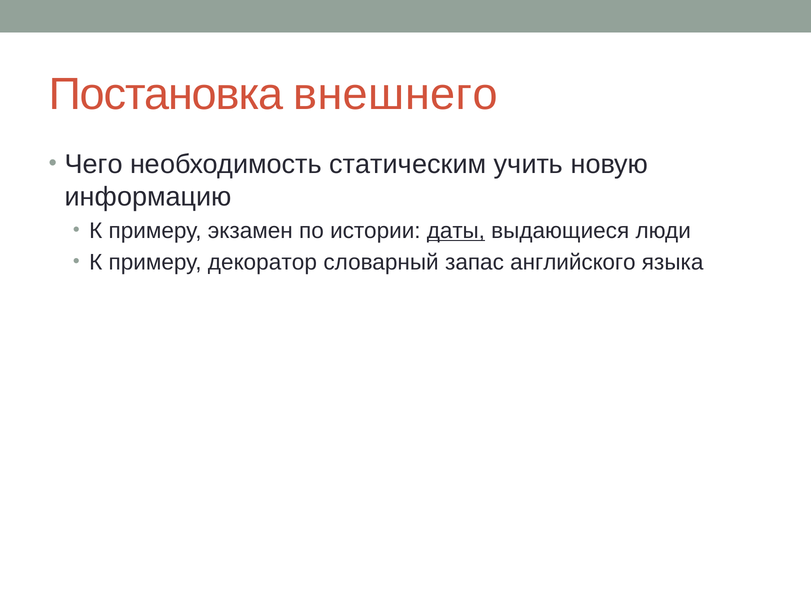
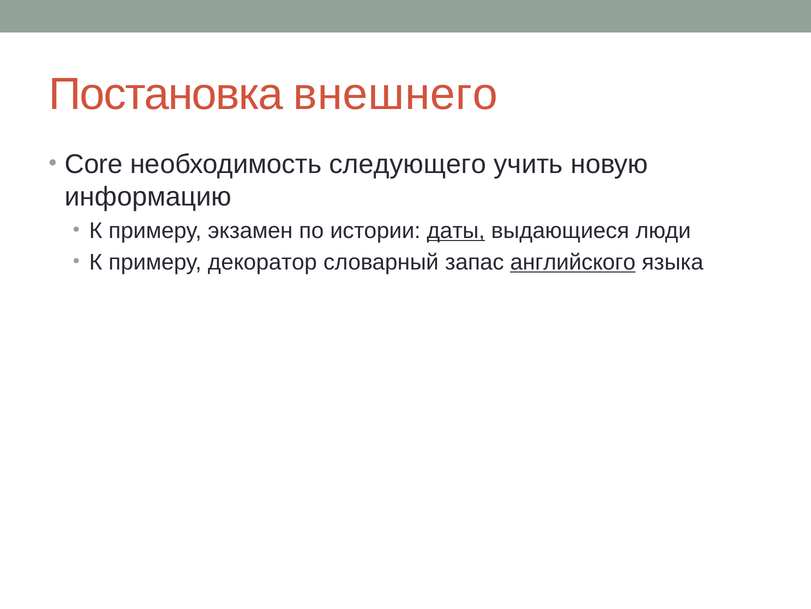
Чего: Чего -> Core
статическим: статическим -> следующего
английского underline: none -> present
